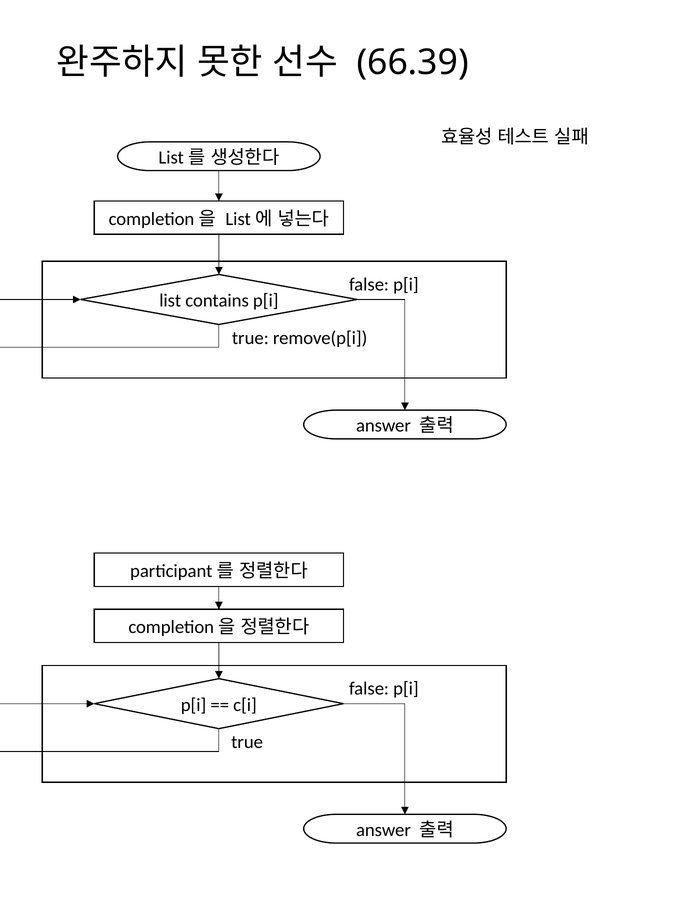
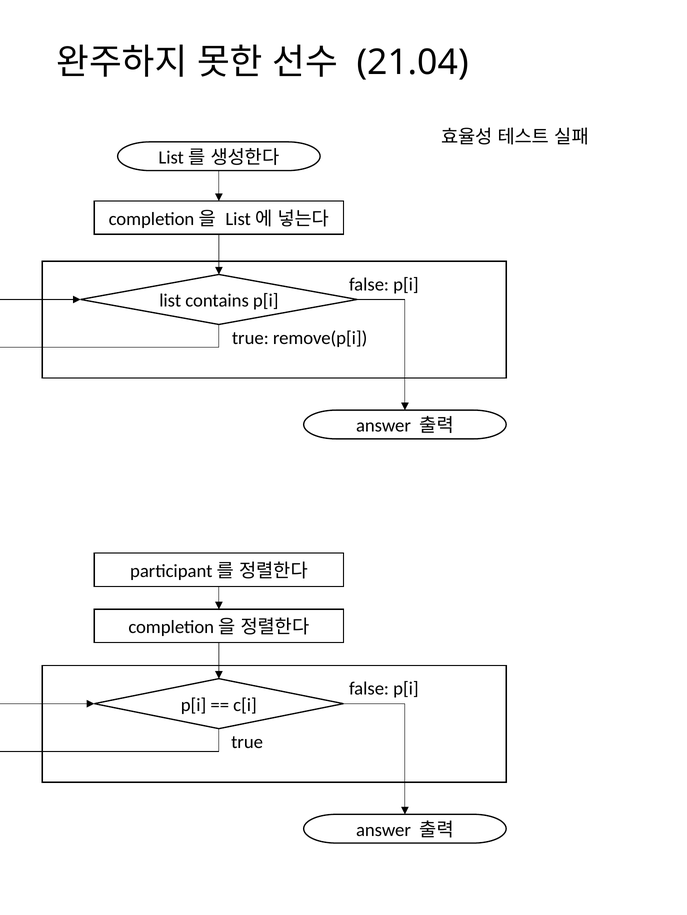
66.39: 66.39 -> 21.04
